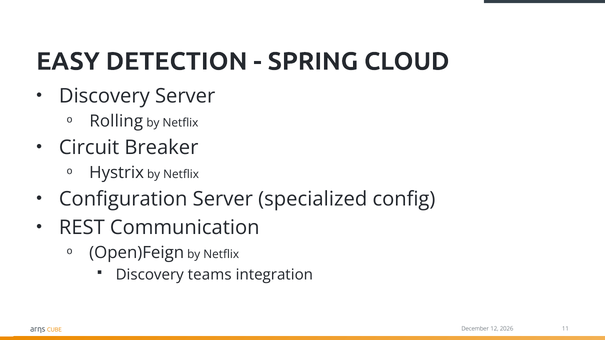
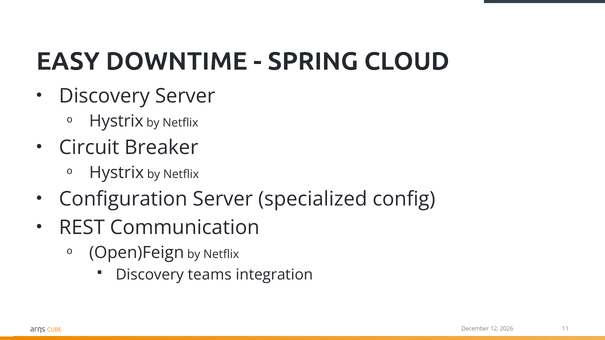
DETECTION: DETECTION -> DOWNTIME
Rolling at (116, 121): Rolling -> Hystrix
